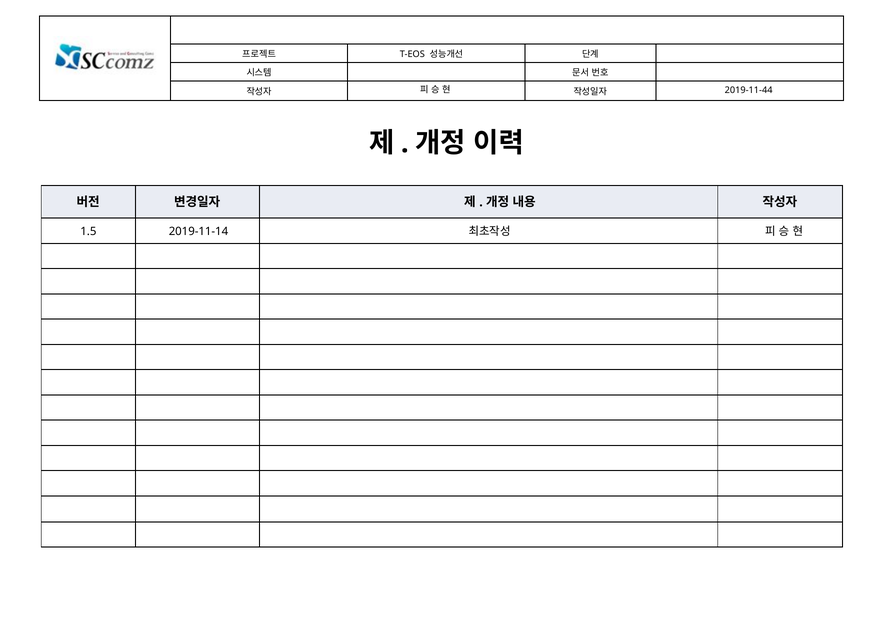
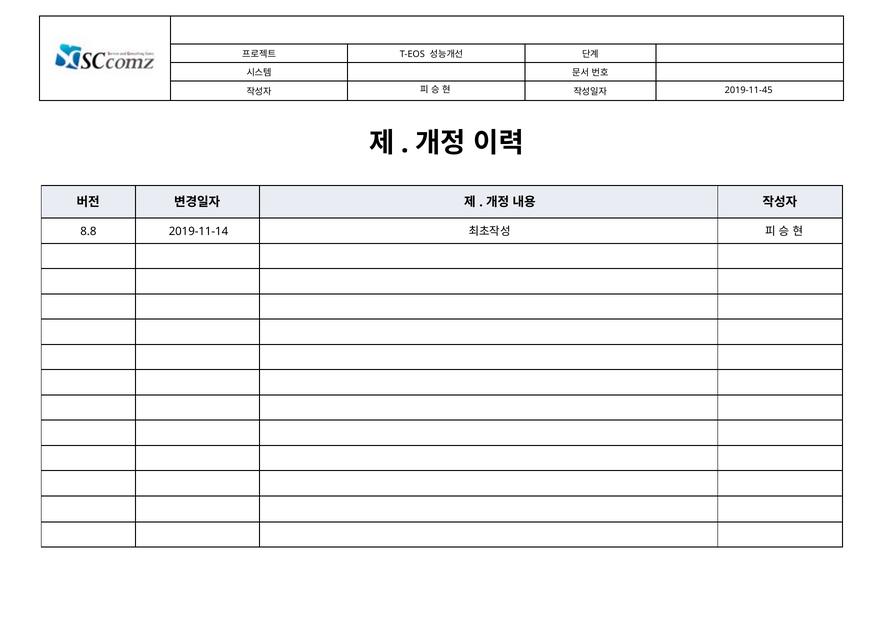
2019-11-44: 2019-11-44 -> 2019-11-45
1.5: 1.5 -> 8.8
